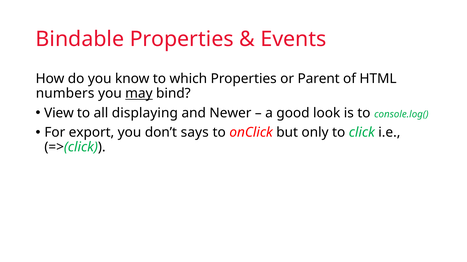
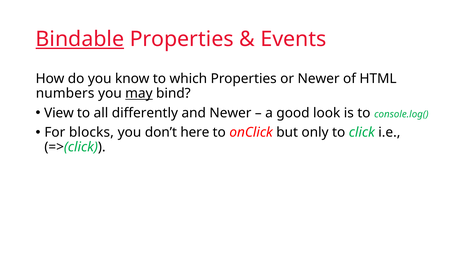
Bindable underline: none -> present
or Parent: Parent -> Newer
displaying: displaying -> differently
export: export -> blocks
says: says -> here
